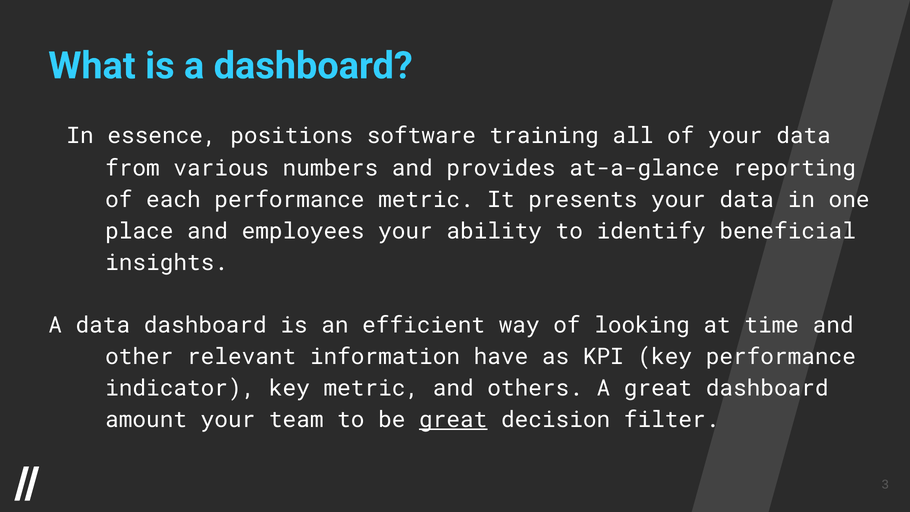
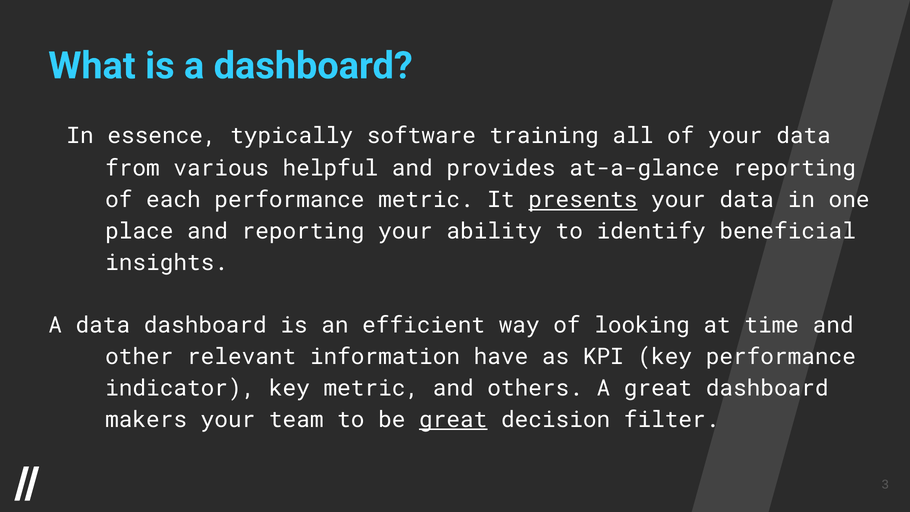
positions: positions -> typically
numbers: numbers -> helpful
presents underline: none -> present
and employees: employees -> reporting
amount: amount -> makers
